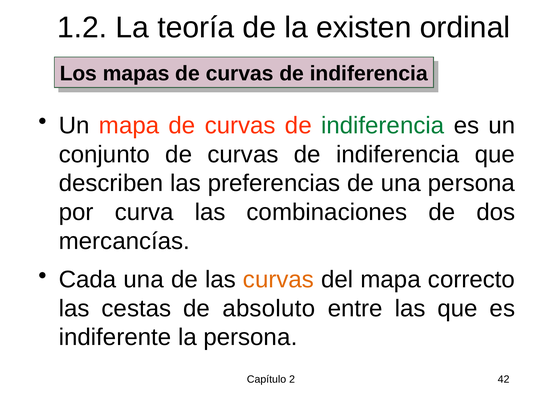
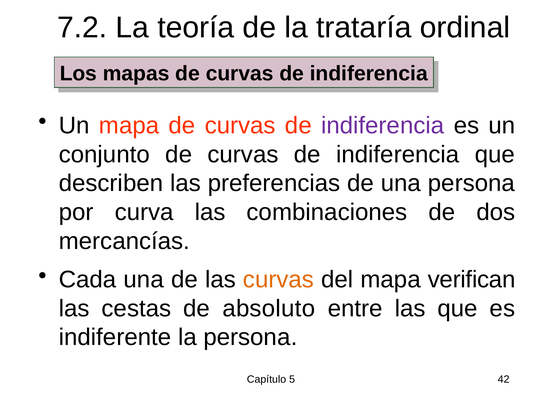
1.2: 1.2 -> 7.2
existen: existen -> trataría
indiferencia at (383, 126) colour: green -> purple
correcto: correcto -> verifican
2: 2 -> 5
